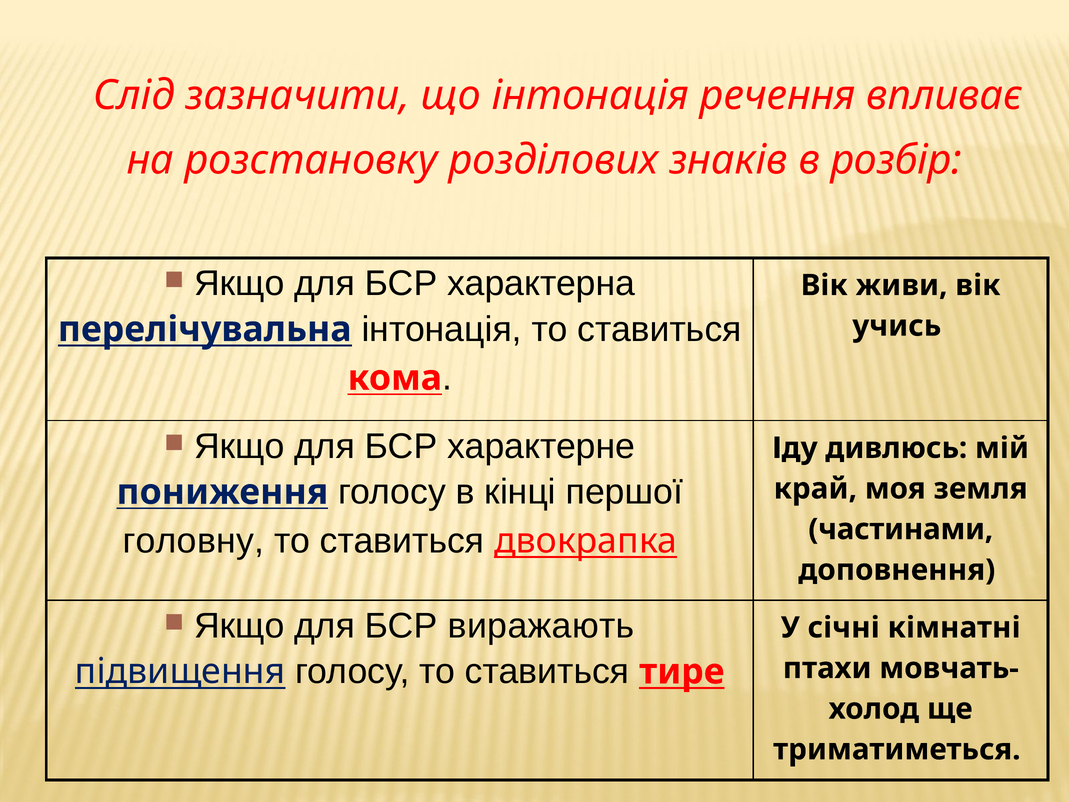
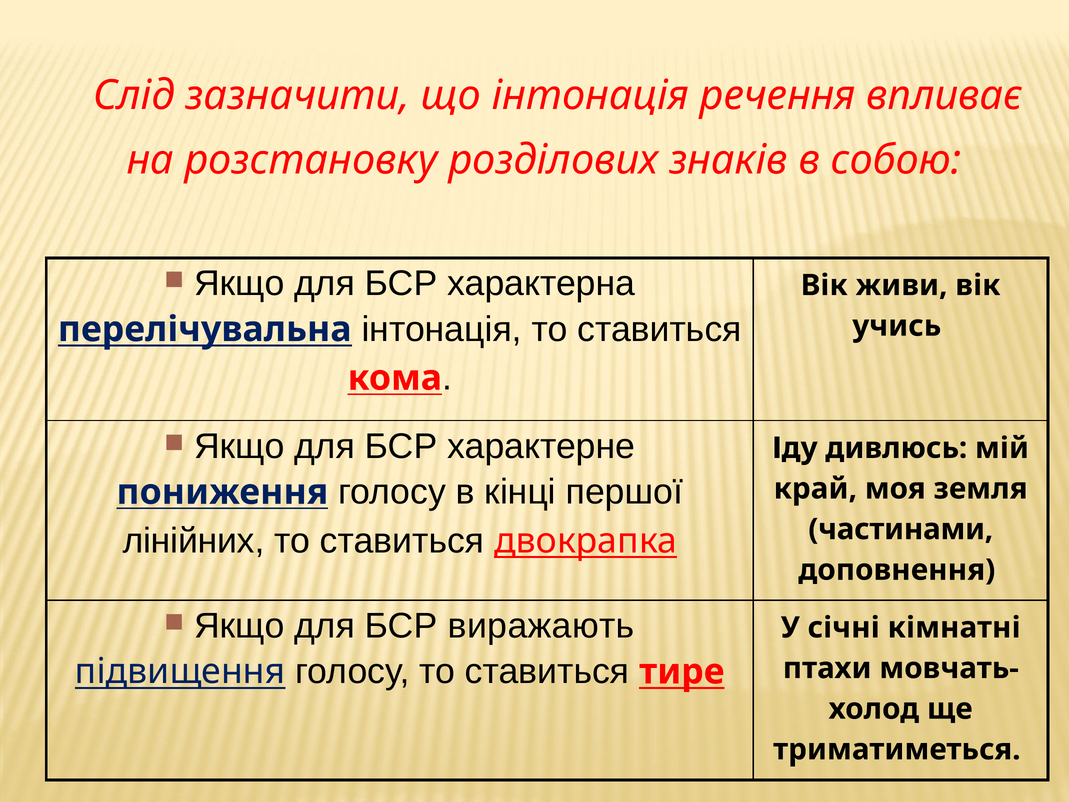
розбір: розбір -> собою
головну: головну -> лінійних
